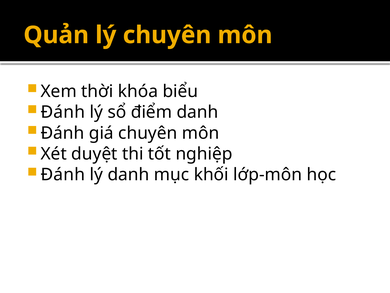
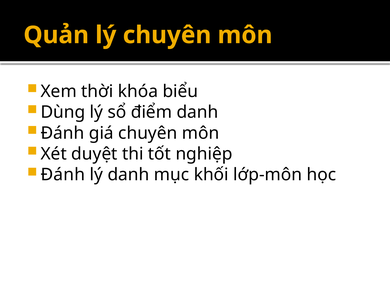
Đánh at (63, 112): Đánh -> Dùng
